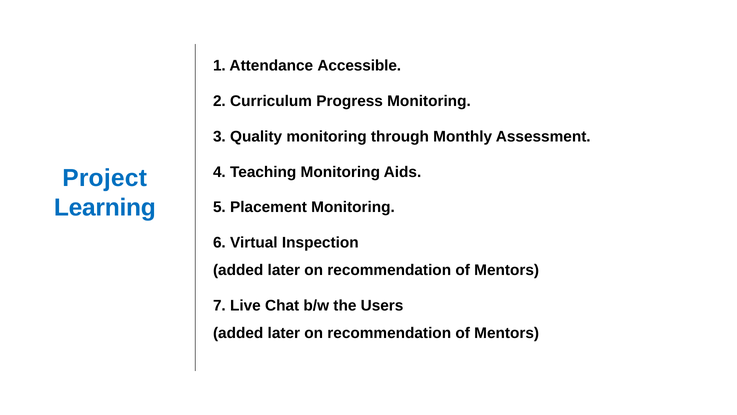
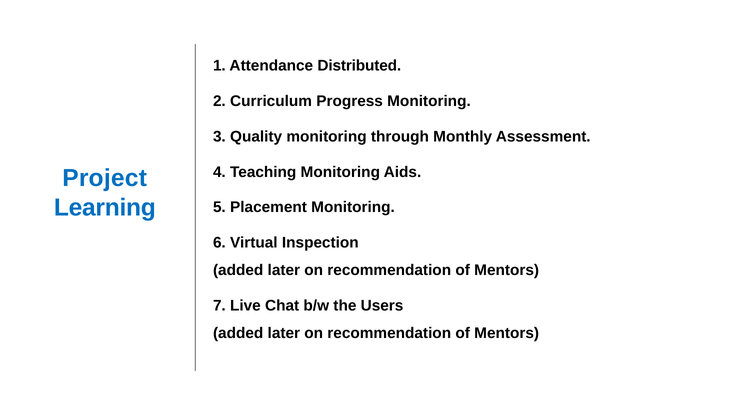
Accessible: Accessible -> Distributed
